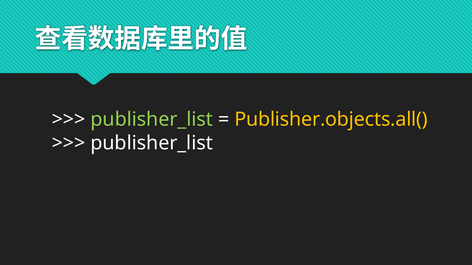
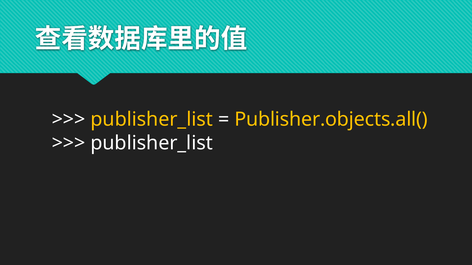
publisher_list at (152, 120) colour: light green -> yellow
